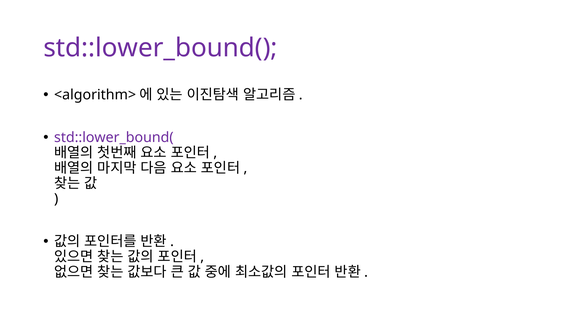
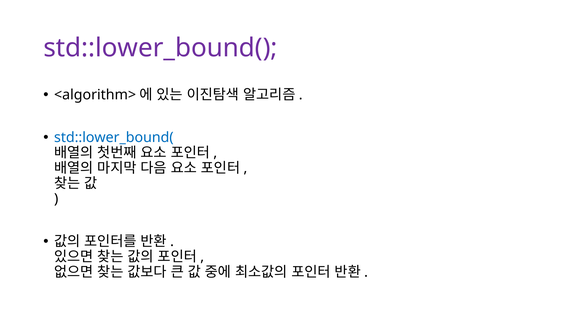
std::lower_bound( at (114, 138) colour: purple -> blue
